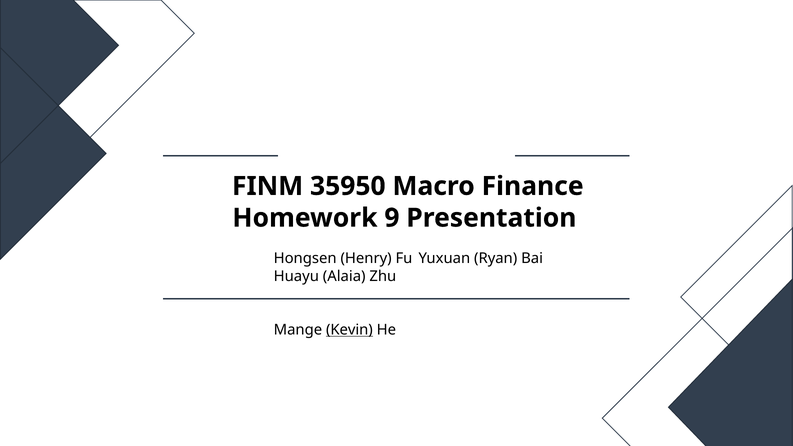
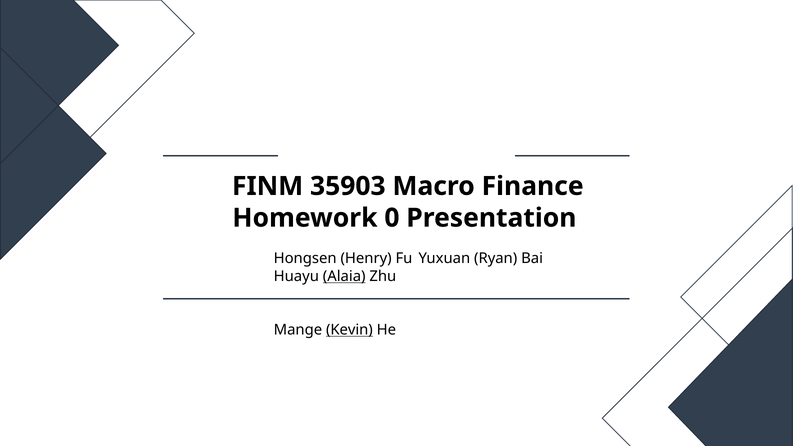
35950: 35950 -> 35903
9: 9 -> 0
Alaia underline: none -> present
